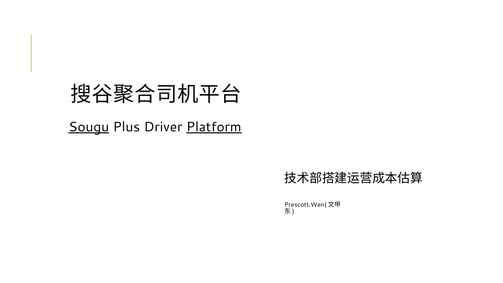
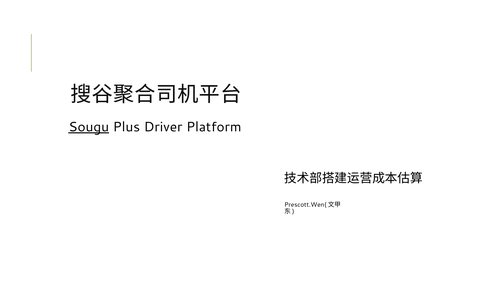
Platform underline: present -> none
